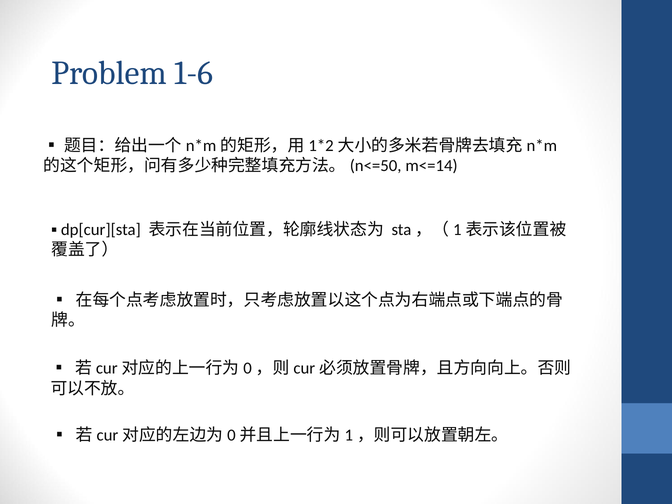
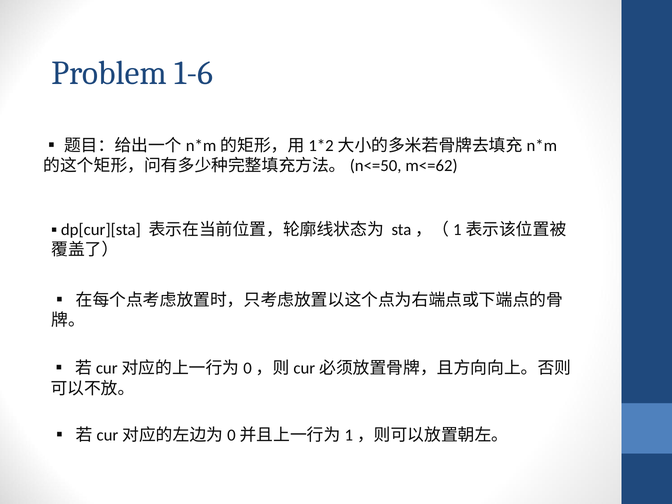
m<=14: m<=14 -> m<=62
